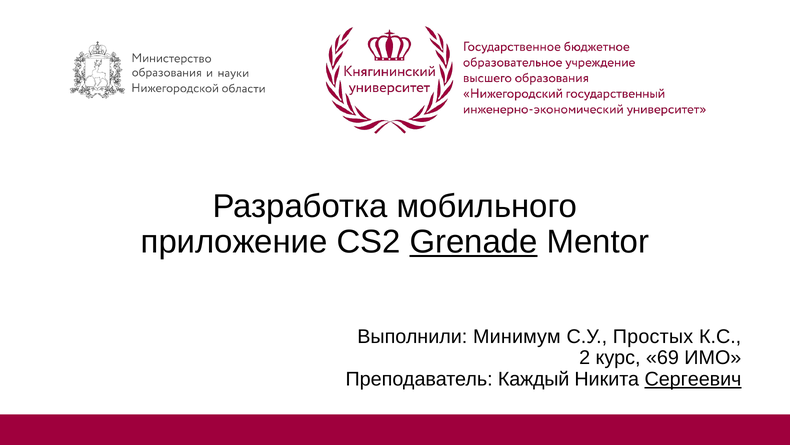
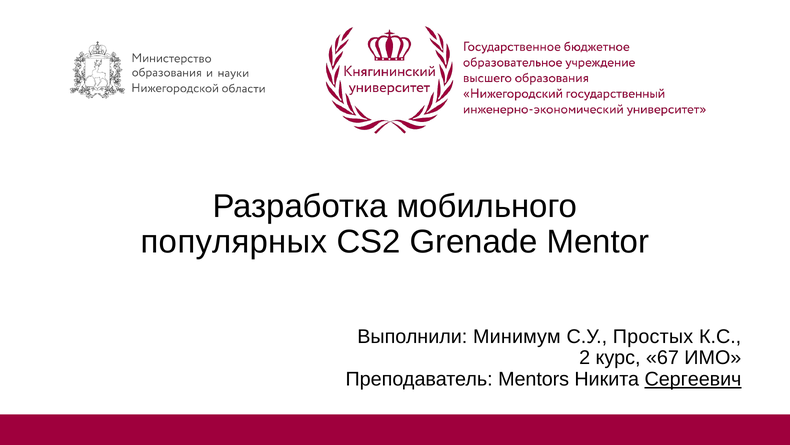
приложение: приложение -> популярных
Grenade underline: present -> none
69: 69 -> 67
Каждый: Каждый -> Mentors
